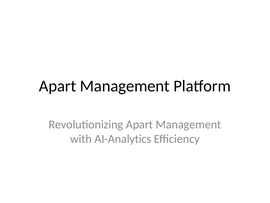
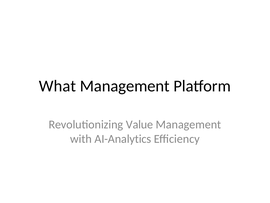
Apart at (58, 86): Apart -> What
Revolutionizing Apart: Apart -> Value
